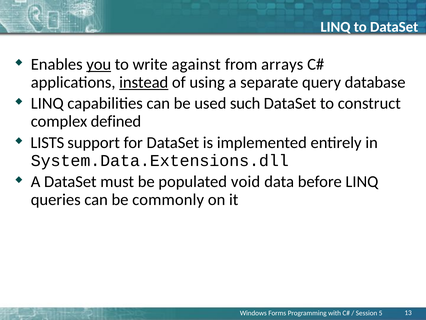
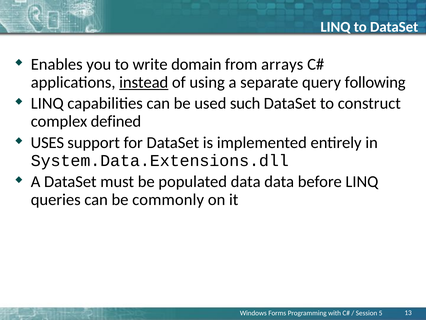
you underline: present -> none
against: against -> domain
database: database -> following
LISTS: LISTS -> USES
populated void: void -> data
